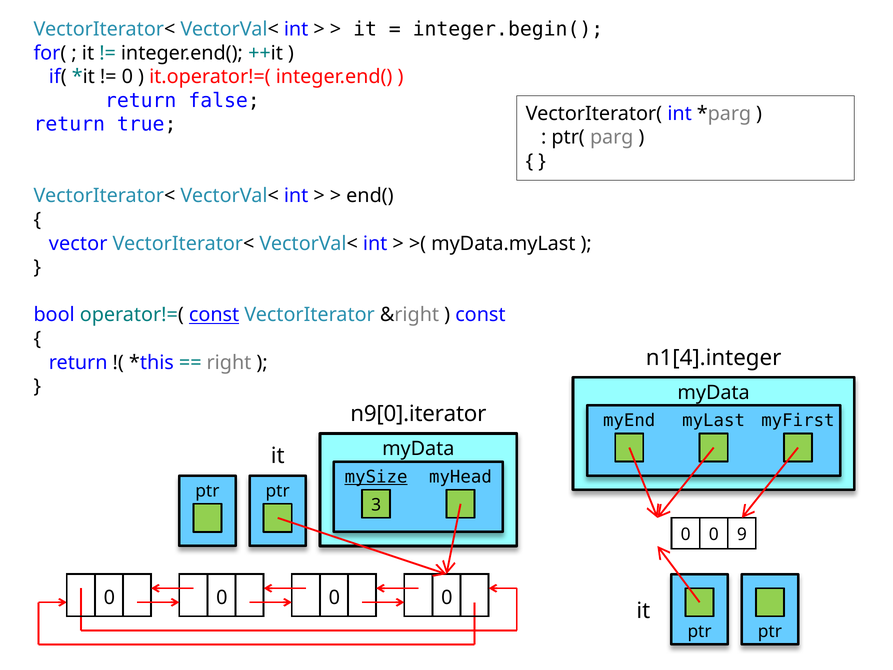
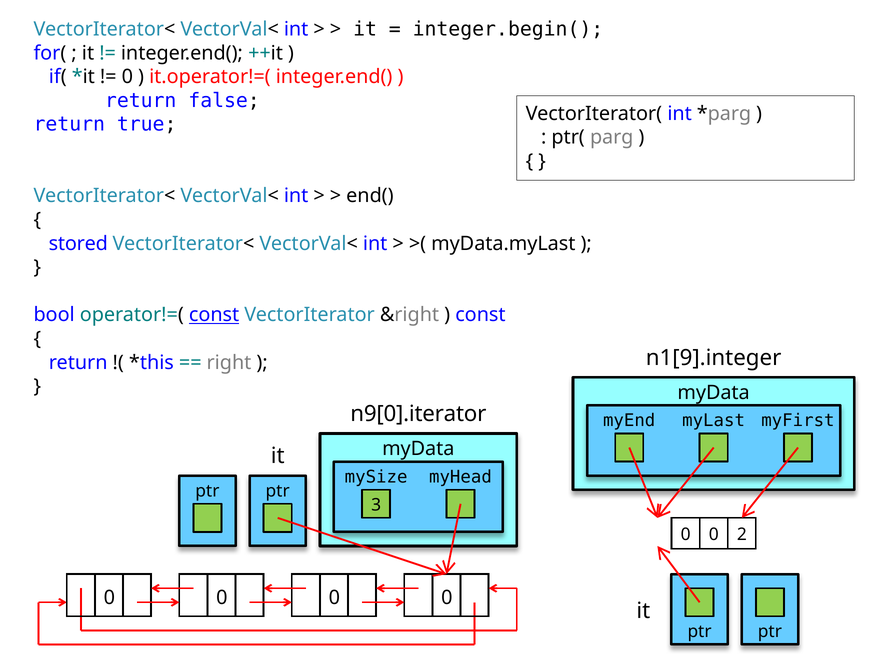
vector: vector -> stored
n1[4].integer: n1[4].integer -> n1[9].integer
mySize underline: present -> none
9: 9 -> 2
